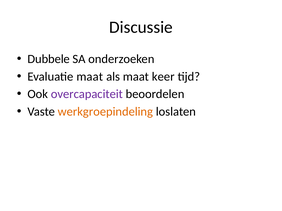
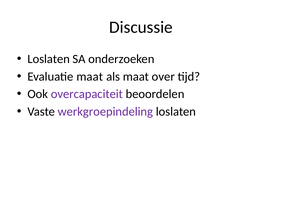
Dubbele at (49, 59): Dubbele -> Loslaten
keer: keer -> over
werkgroepindeling colour: orange -> purple
